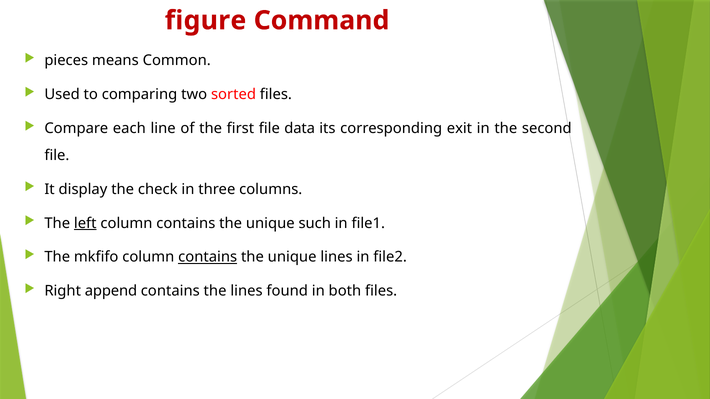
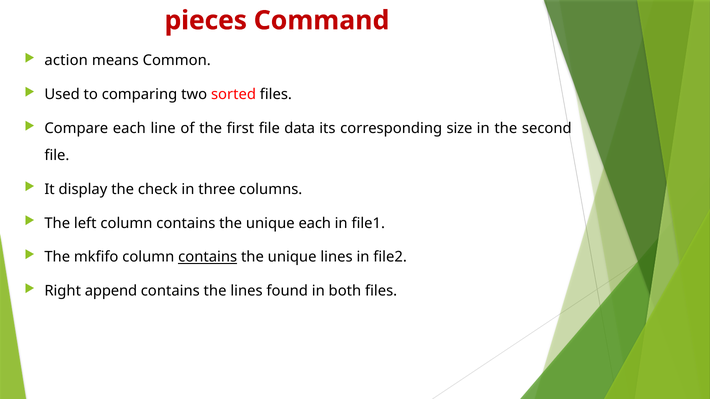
figure: figure -> pieces
pieces: pieces -> action
exit: exit -> size
left underline: present -> none
unique such: such -> each
